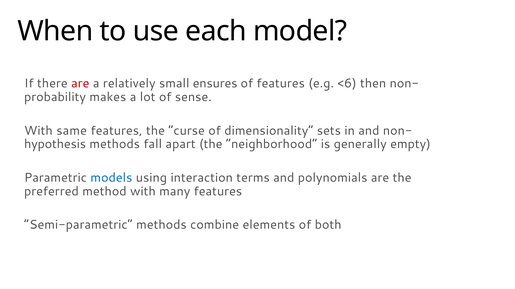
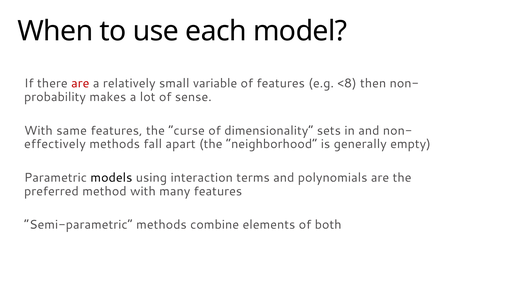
ensures: ensures -> variable
<6: <6 -> <8
hypothesis: hypothesis -> effectively
models colour: blue -> black
